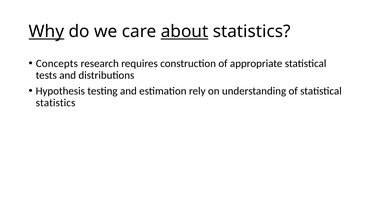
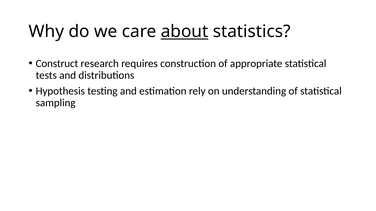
Why underline: present -> none
Concepts: Concepts -> Construct
statistics at (56, 103): statistics -> sampling
